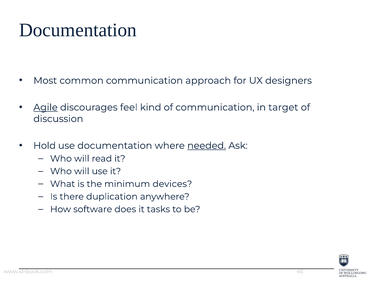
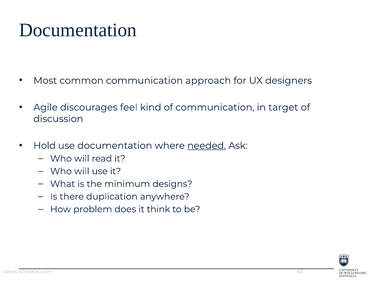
Agile underline: present -> none
devices: devices -> designs
software: software -> problem
tasks: tasks -> think
